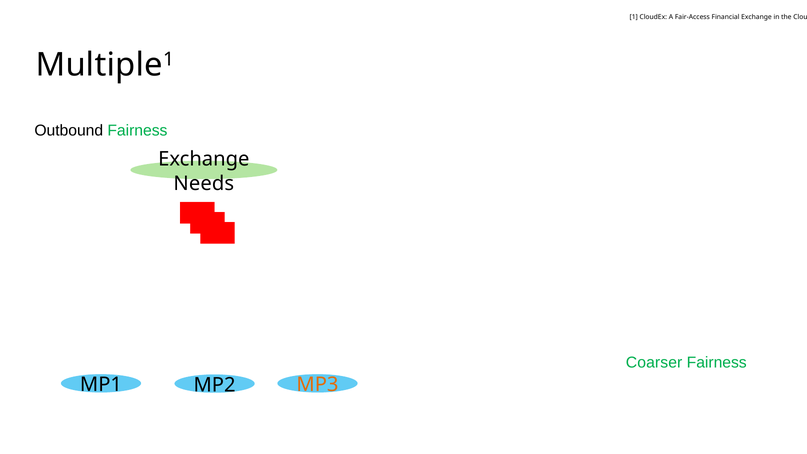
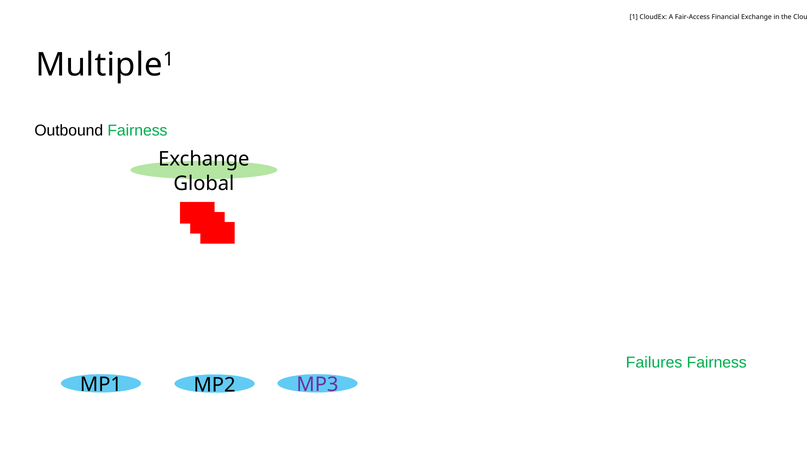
Needs: Needs -> Global
Coarser: Coarser -> Failures
MP3 colour: orange -> purple
